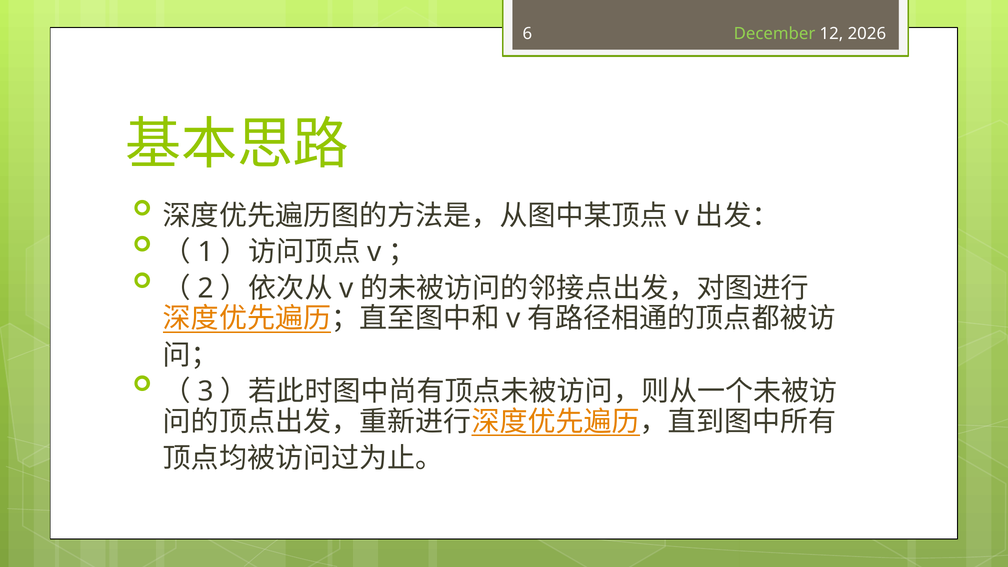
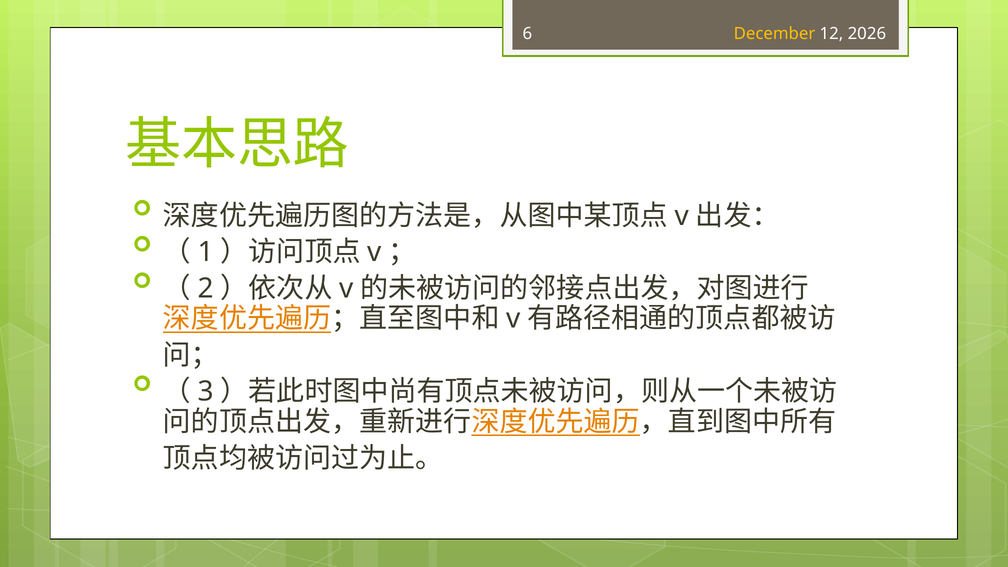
December colour: light green -> yellow
